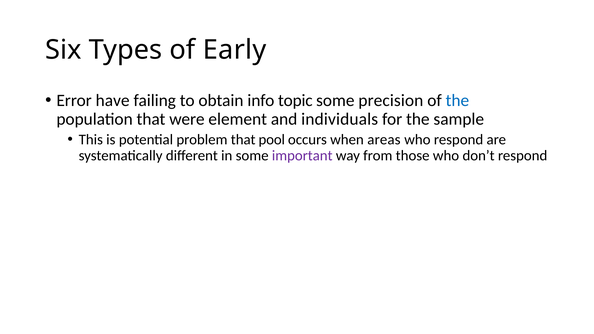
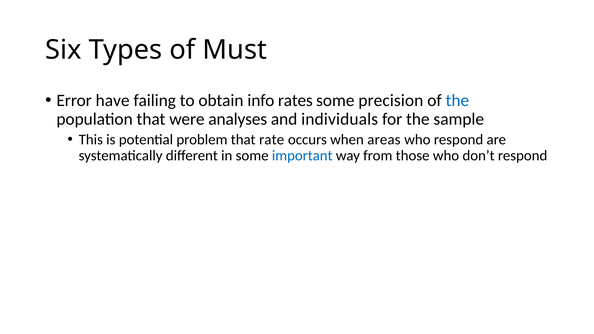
Early: Early -> Must
topic: topic -> rates
element: element -> analyses
pool: pool -> rate
important colour: purple -> blue
